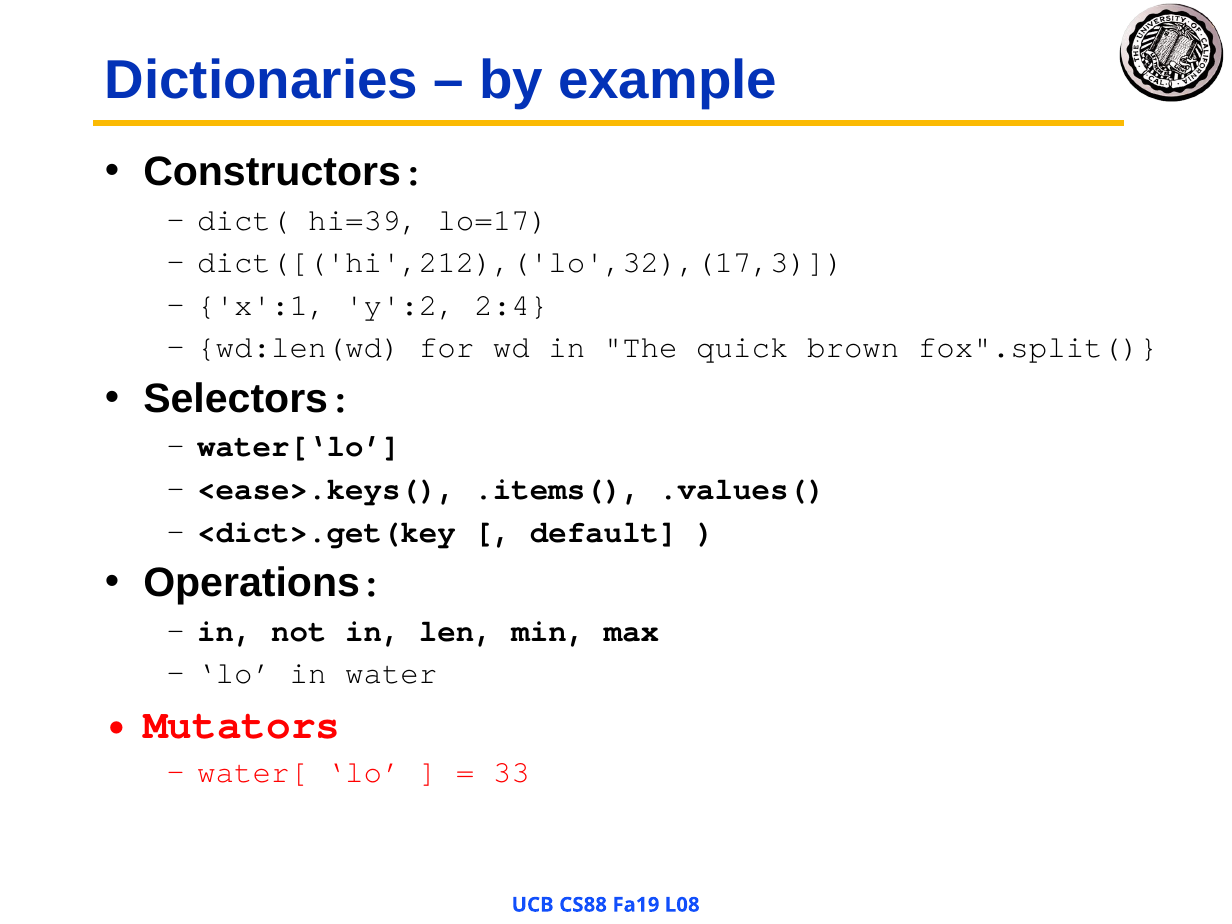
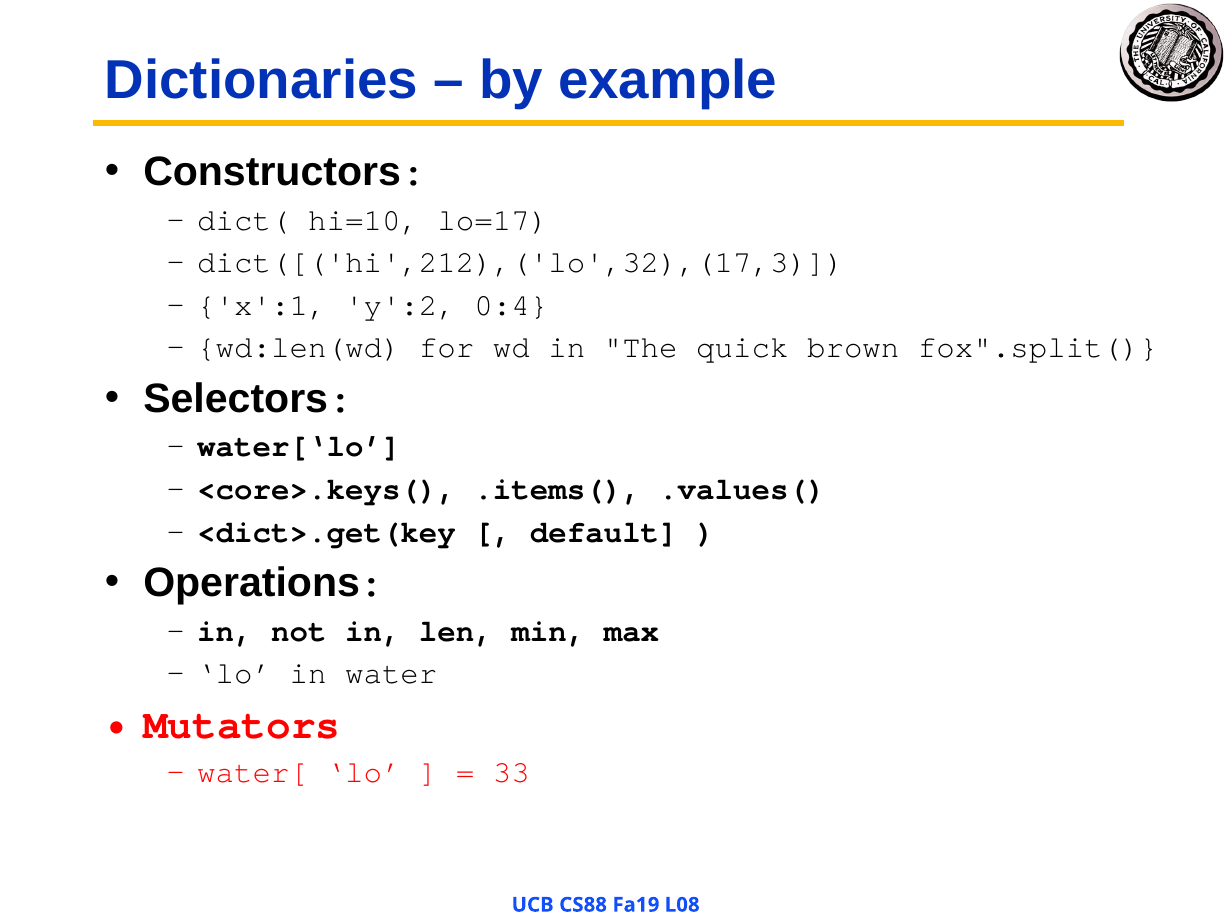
hi=39: hi=39 -> hi=10
2:4: 2:4 -> 0:4
<ease>.keys(: <ease>.keys( -> <core>.keys(
